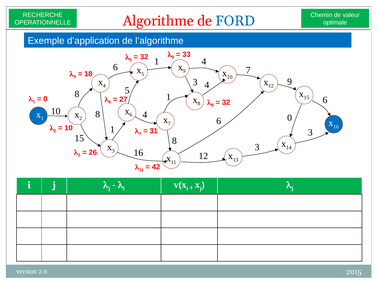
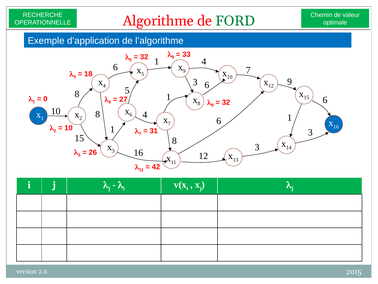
FORD colour: blue -> green
4 at (207, 85): 4 -> 6
6 0: 0 -> 1
